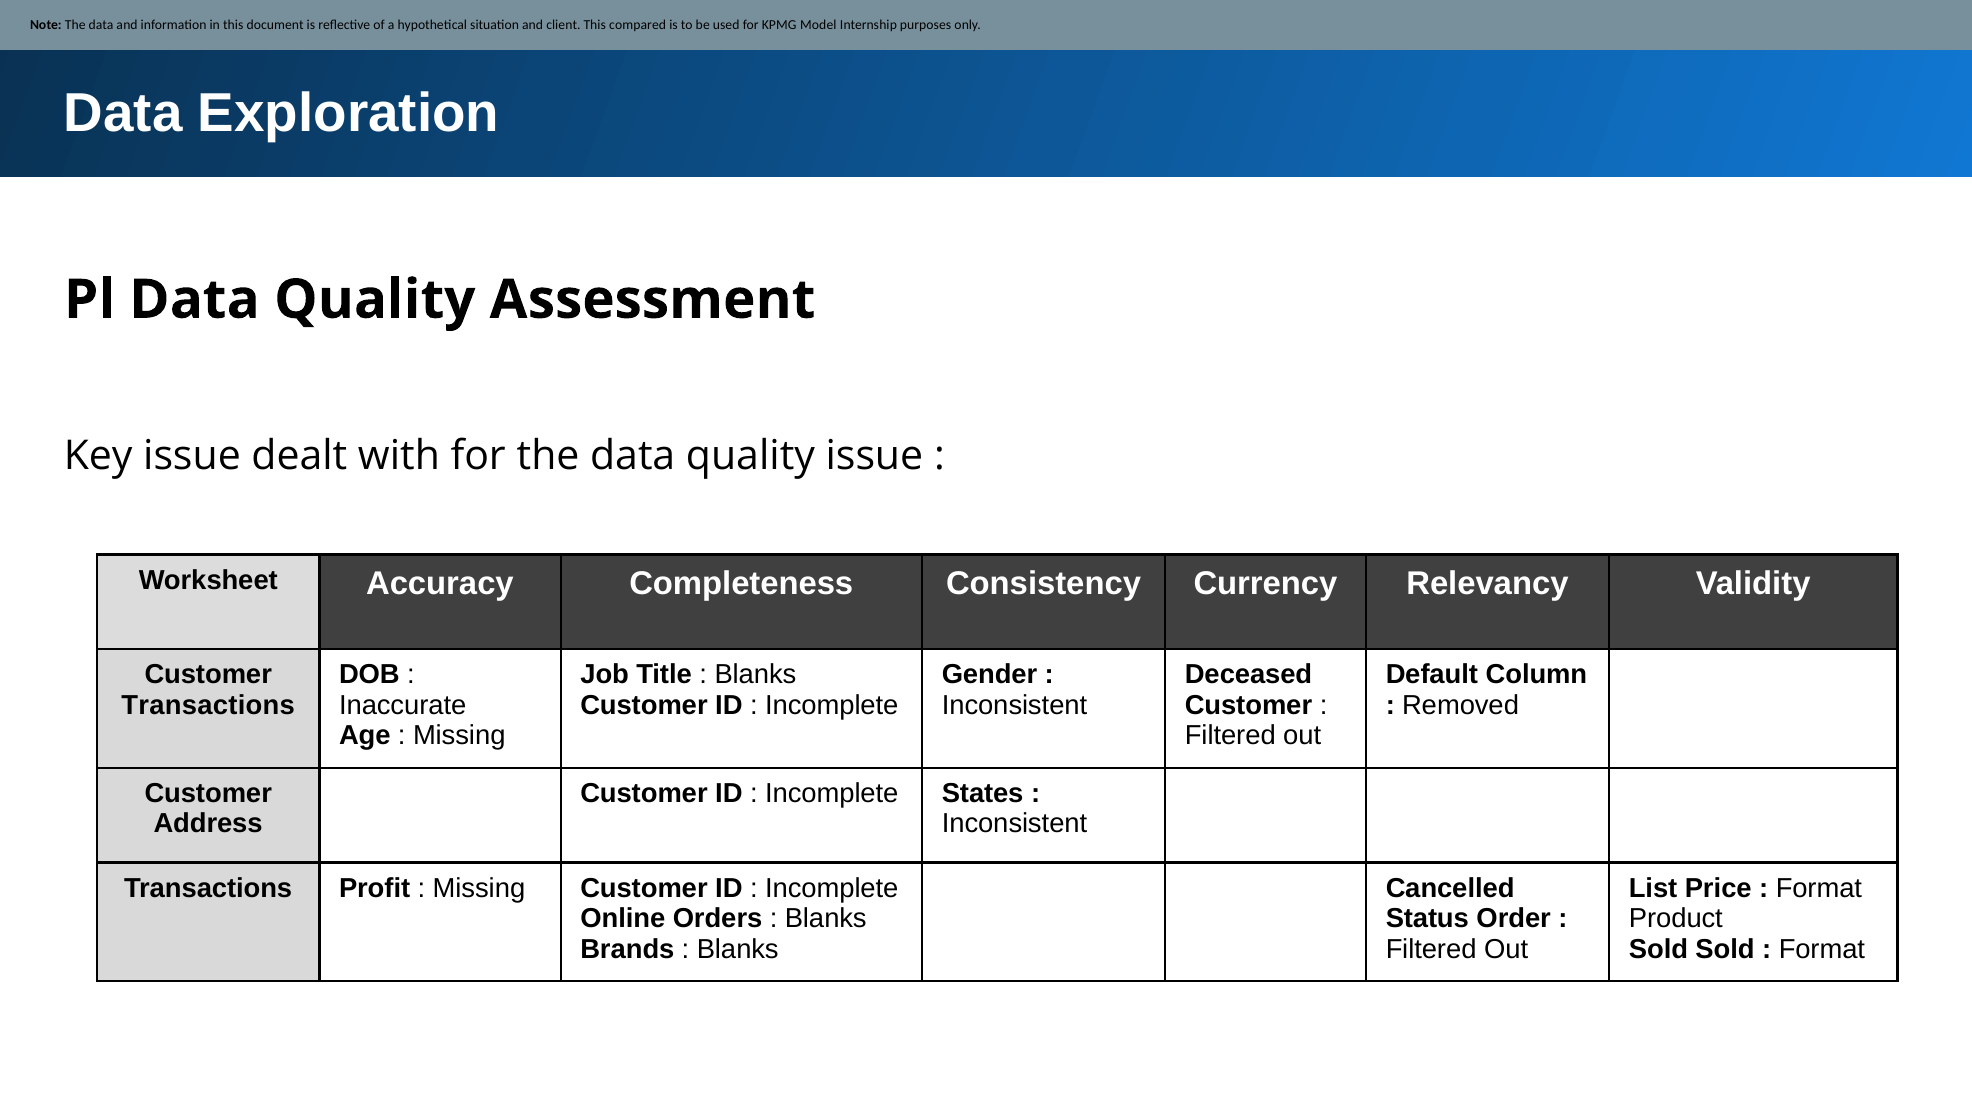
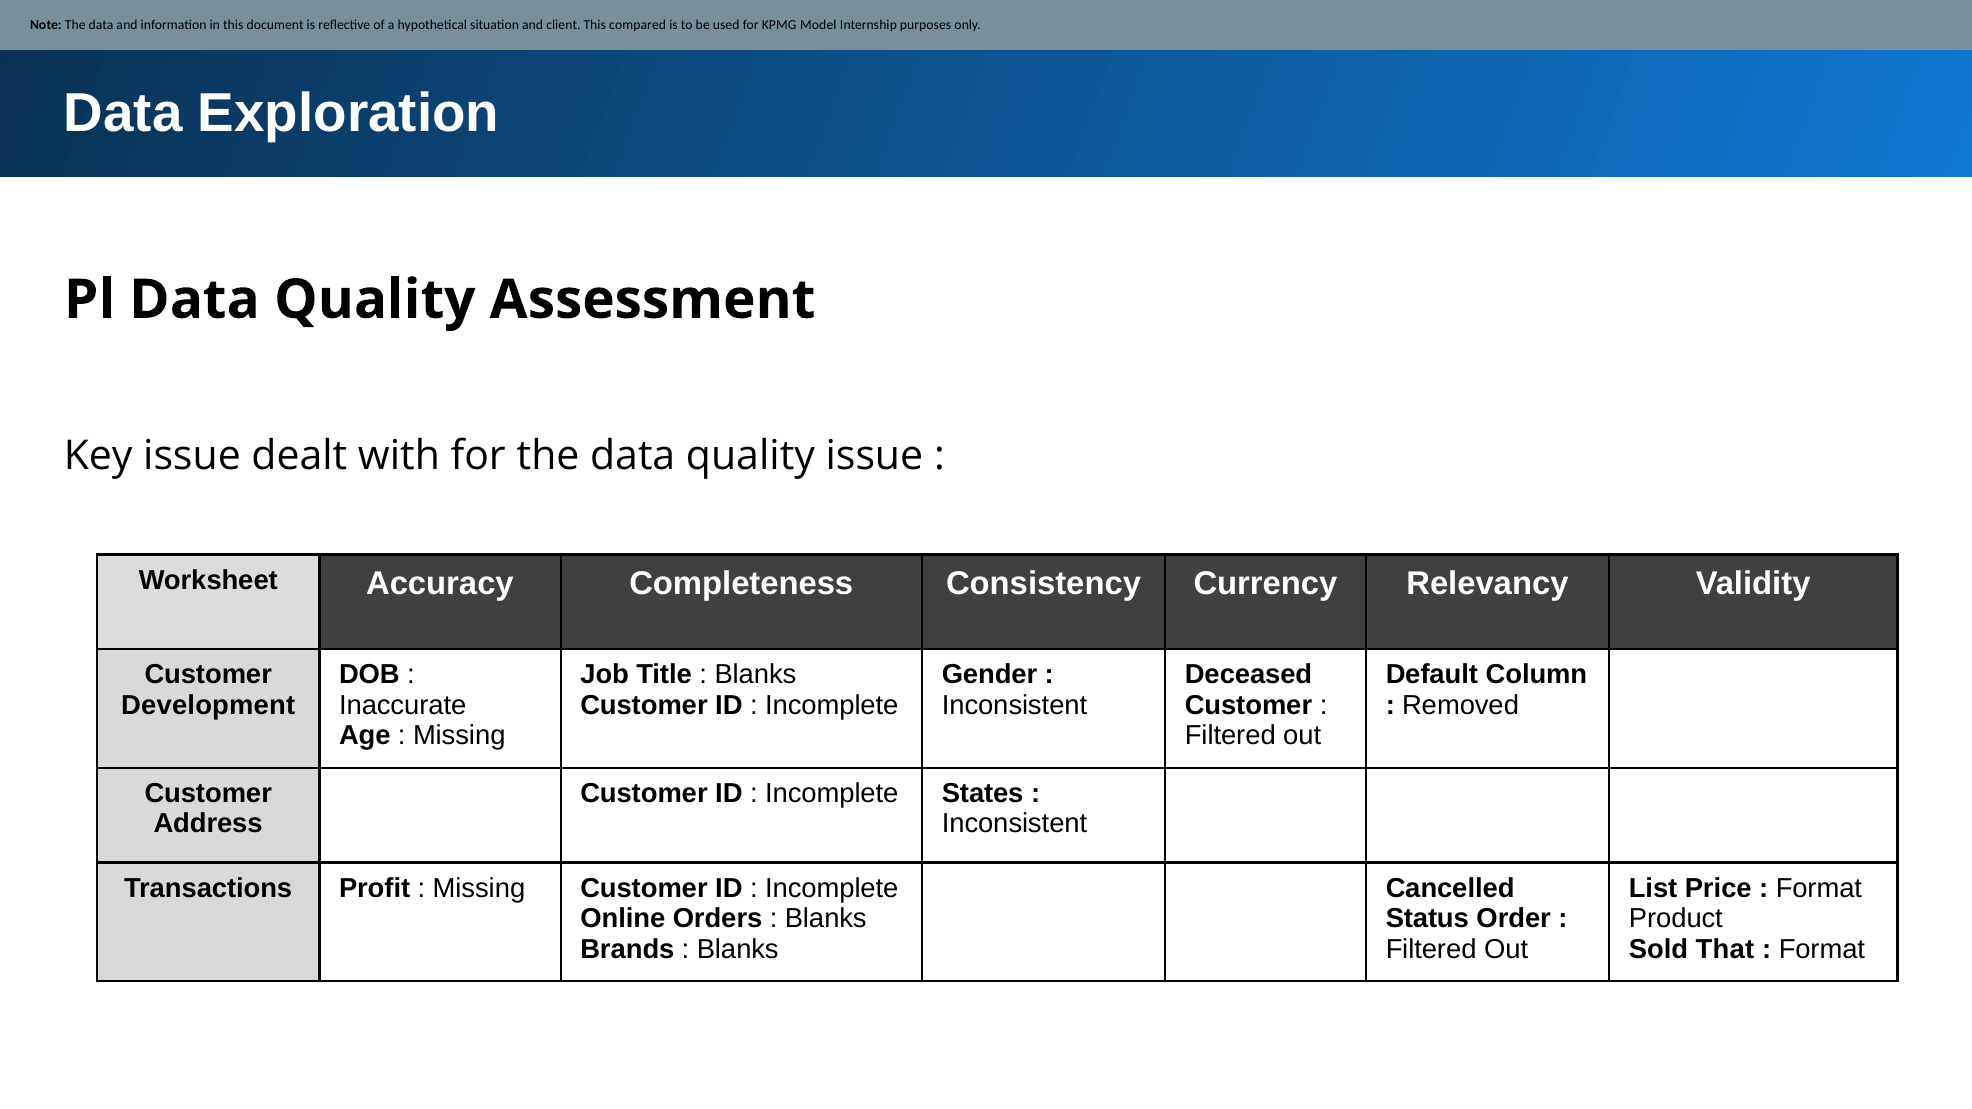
Transactions at (208, 706): Transactions -> Development
Sold Sold: Sold -> That
